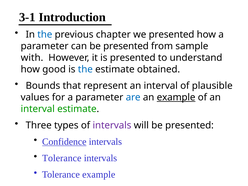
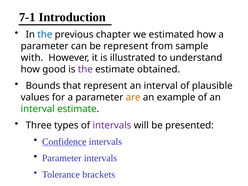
3-1: 3-1 -> 7-1
we presented: presented -> estimated
can be presented: presented -> represent
is presented: presented -> illustrated
the at (85, 69) colour: blue -> purple
are colour: blue -> orange
example at (176, 97) underline: present -> none
Tolerance at (62, 158): Tolerance -> Parameter
Tolerance example: example -> brackets
